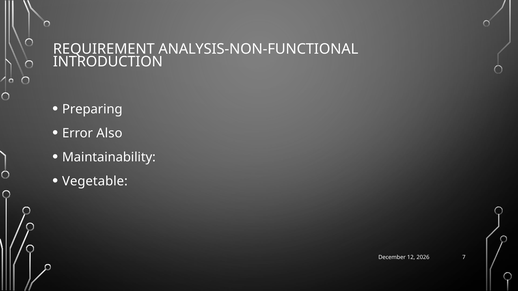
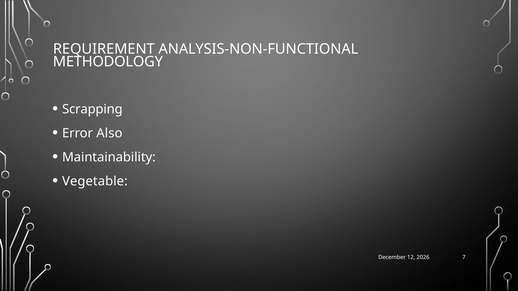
INTRODUCTION: INTRODUCTION -> METHODOLOGY
Preparing: Preparing -> Scrapping
